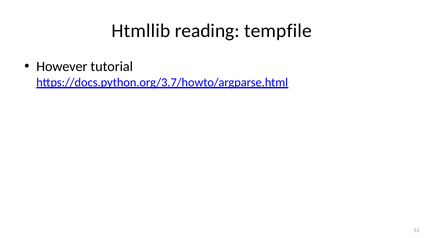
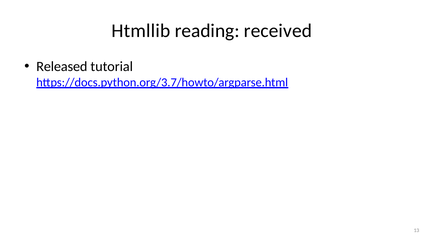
tempfile: tempfile -> received
However: However -> Released
